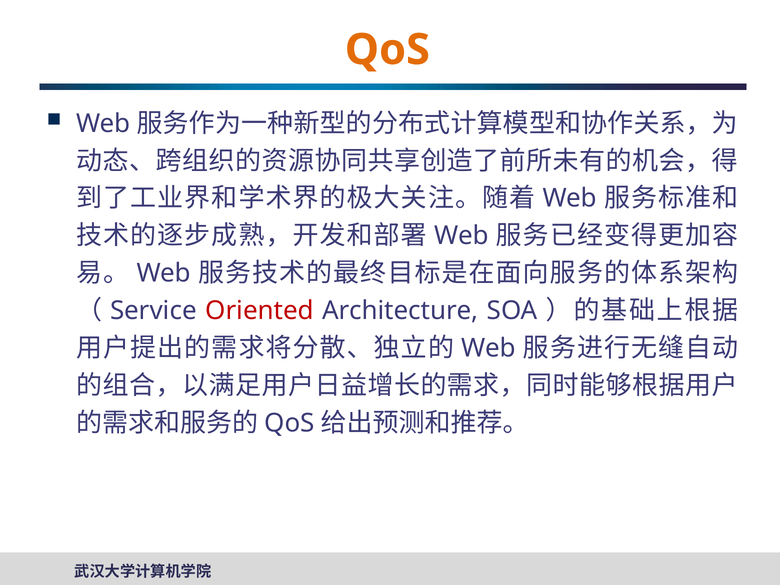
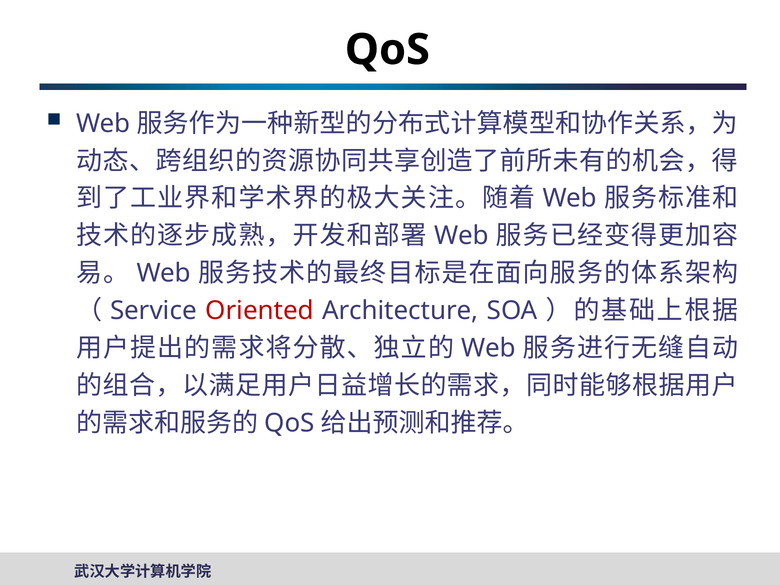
QoS at (387, 50) colour: orange -> black
